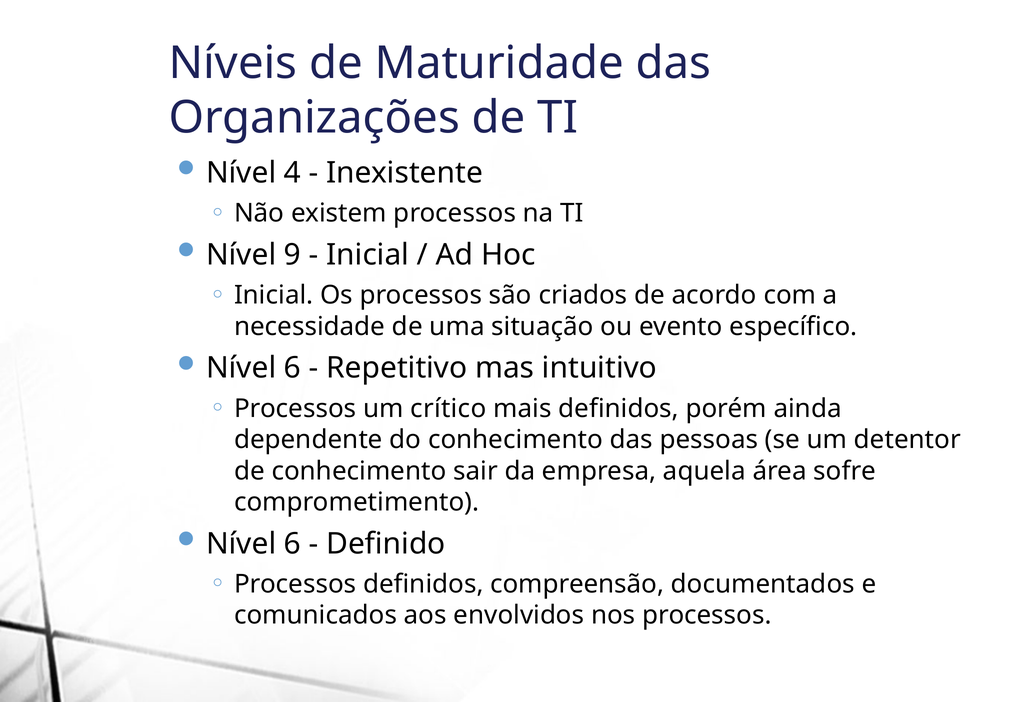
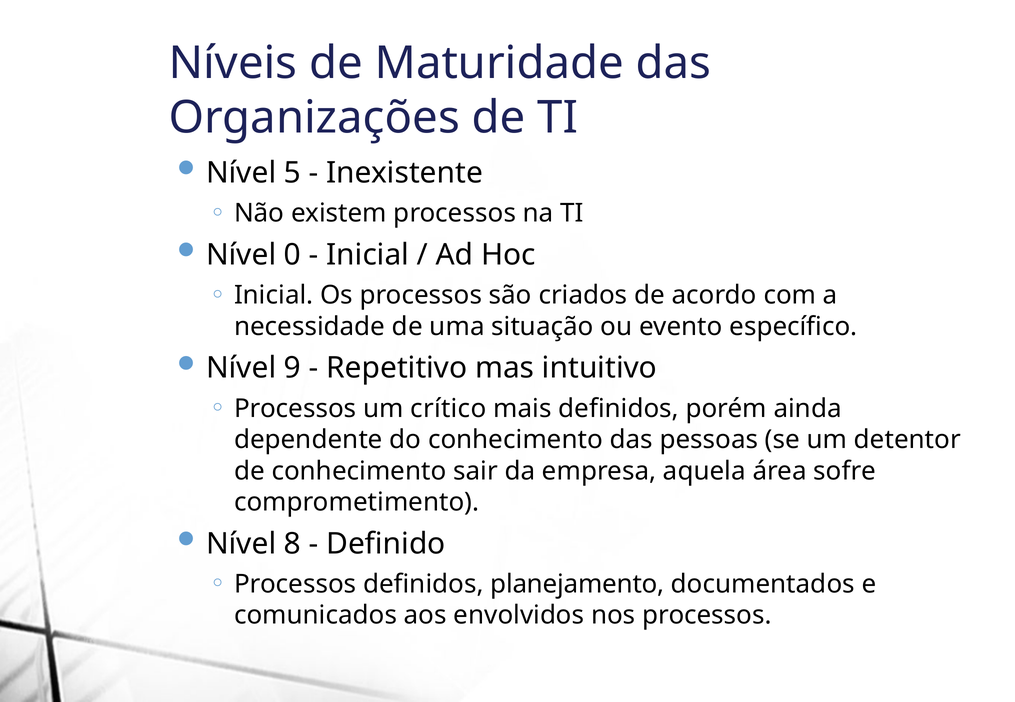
4: 4 -> 5
9: 9 -> 0
6 at (292, 368): 6 -> 9
6 at (292, 544): 6 -> 8
compreensão: compreensão -> planejamento
